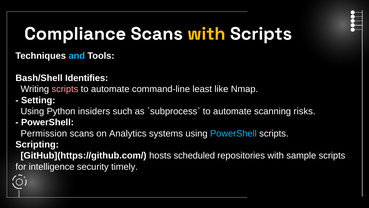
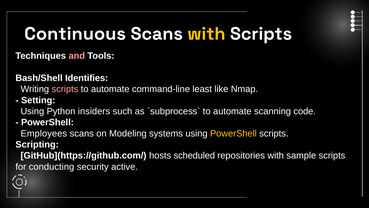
Compliance: Compliance -> Continuous
and colour: light blue -> pink
risks: risks -> code
Permission: Permission -> Employees
Analytics: Analytics -> Modeling
PowerShell at (233, 133) colour: light blue -> yellow
intelligence: intelligence -> conducting
timely: timely -> active
